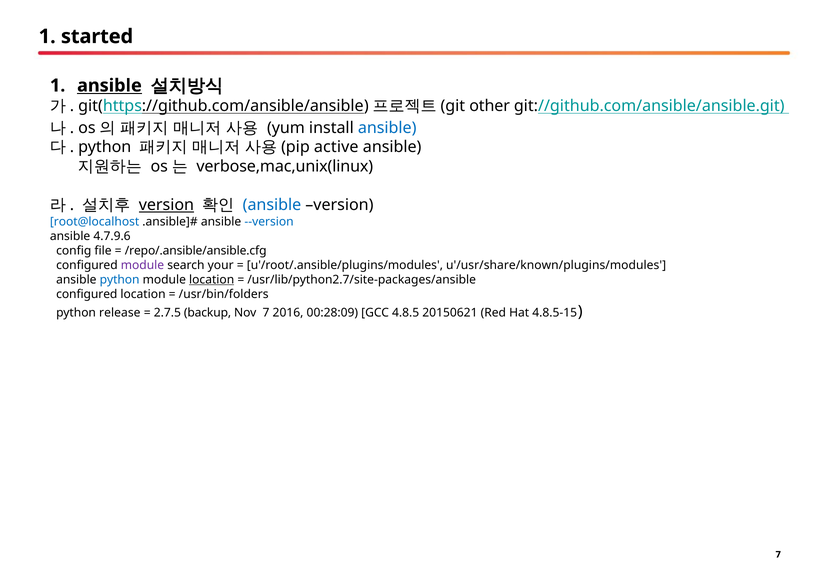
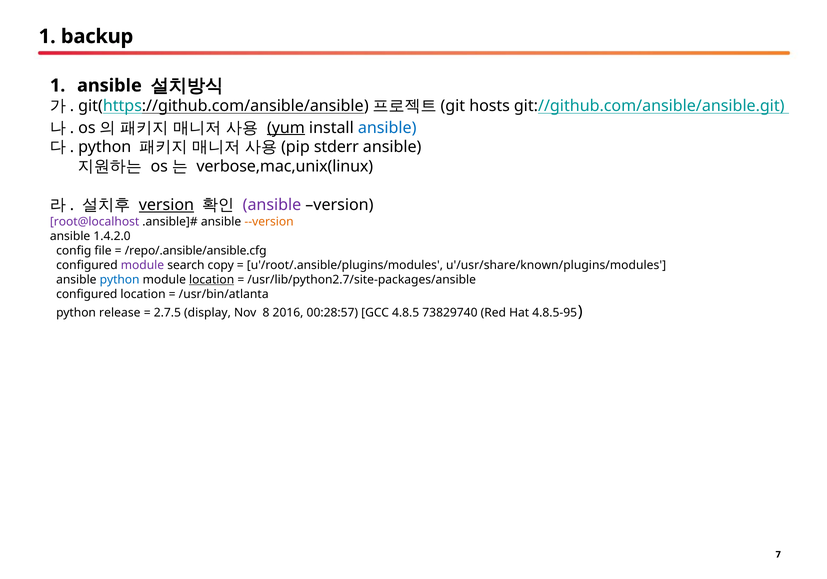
started: started -> backup
ansible at (109, 86) underline: present -> none
other: other -> hosts
yum underline: none -> present
active: active -> stderr
ansible at (272, 205) colour: blue -> purple
root@localhost colour: blue -> purple
--version colour: blue -> orange
4.7.9.6: 4.7.9.6 -> 1.4.2.0
your: your -> copy
/usr/bin/folders: /usr/bin/folders -> /usr/bin/atlanta
backup: backup -> display
Nov 7: 7 -> 8
00:28:09: 00:28:09 -> 00:28:57
20150621: 20150621 -> 73829740
4.8.5-15: 4.8.5-15 -> 4.8.5-95
